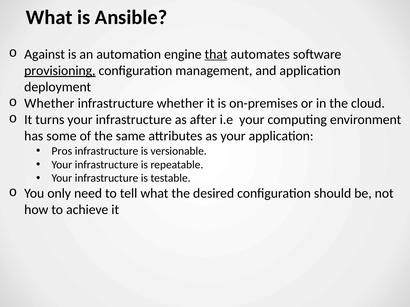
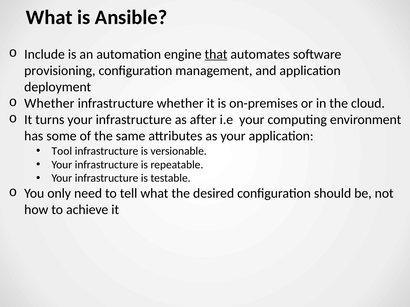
Against: Against -> Include
provisioning underline: present -> none
Pros: Pros -> Tool
